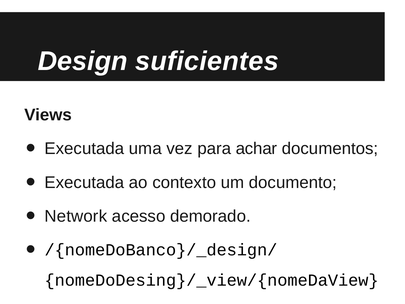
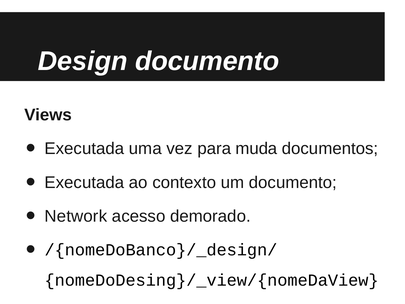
Design suficientes: suficientes -> documento
achar: achar -> muda
